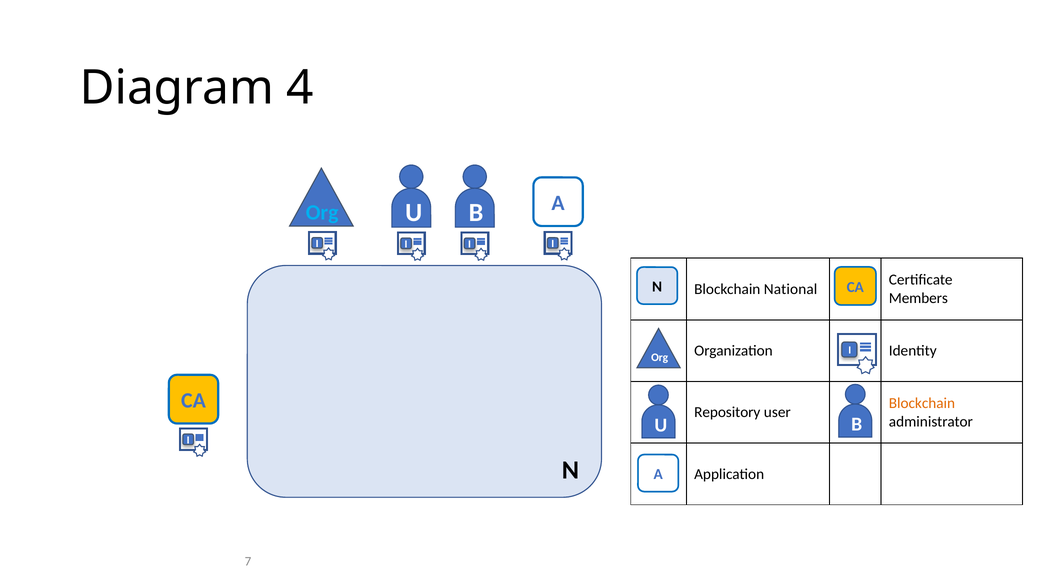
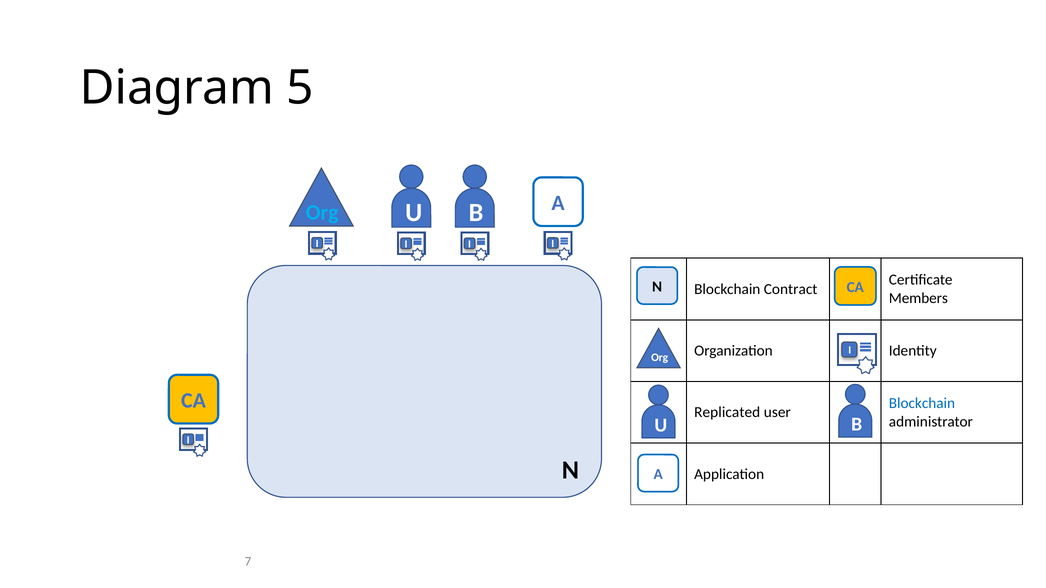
4: 4 -> 5
National: National -> Contract
Blockchain at (922, 403) colour: orange -> blue
Repository: Repository -> Replicated
